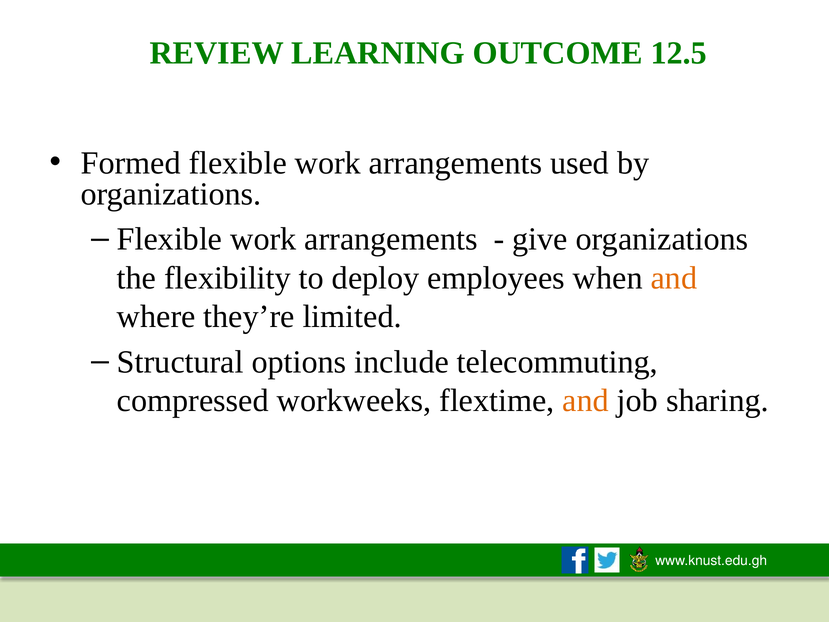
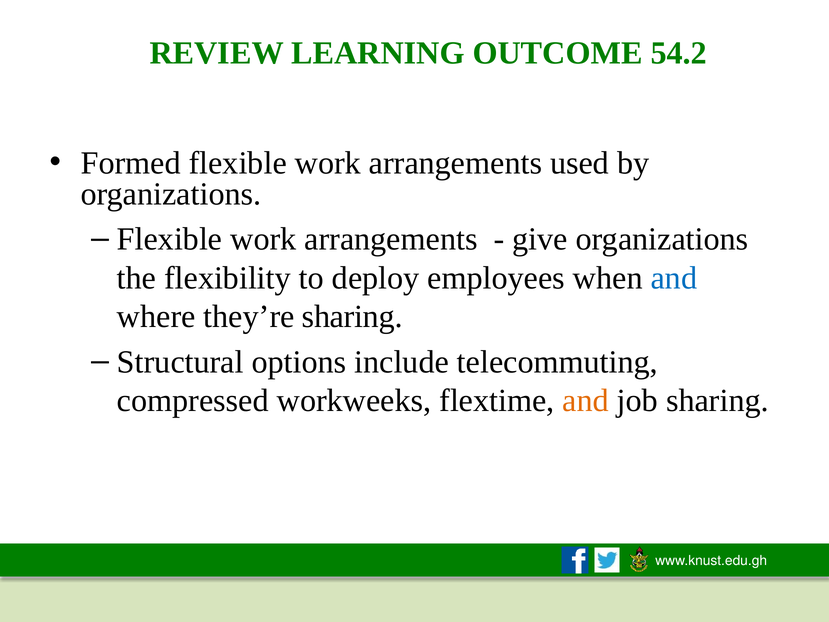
12.5: 12.5 -> 54.2
and at (674, 278) colour: orange -> blue
they’re limited: limited -> sharing
